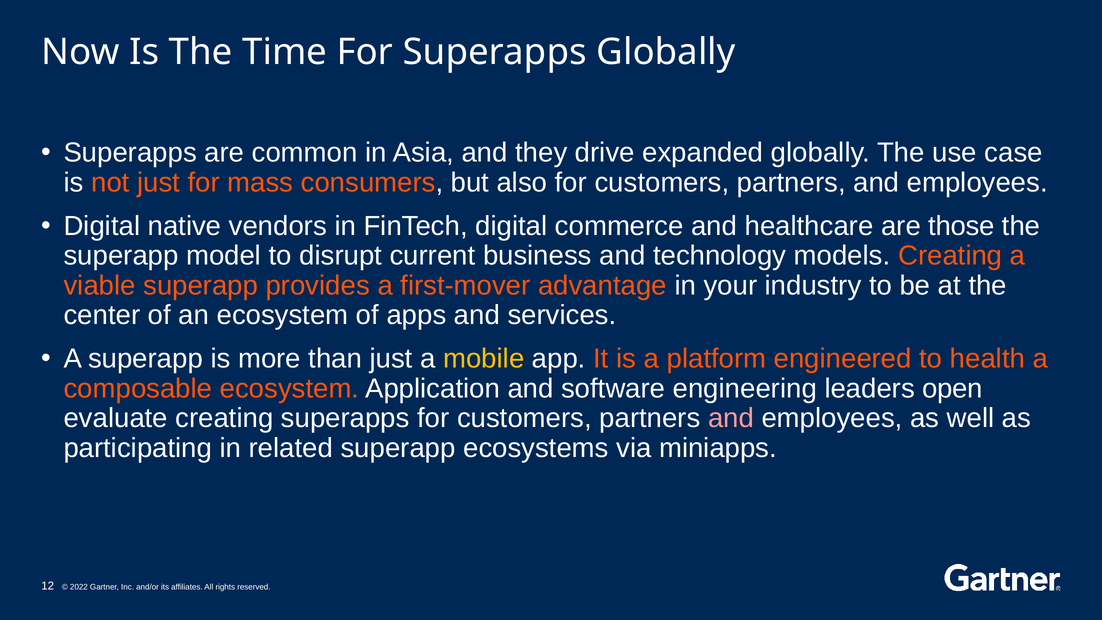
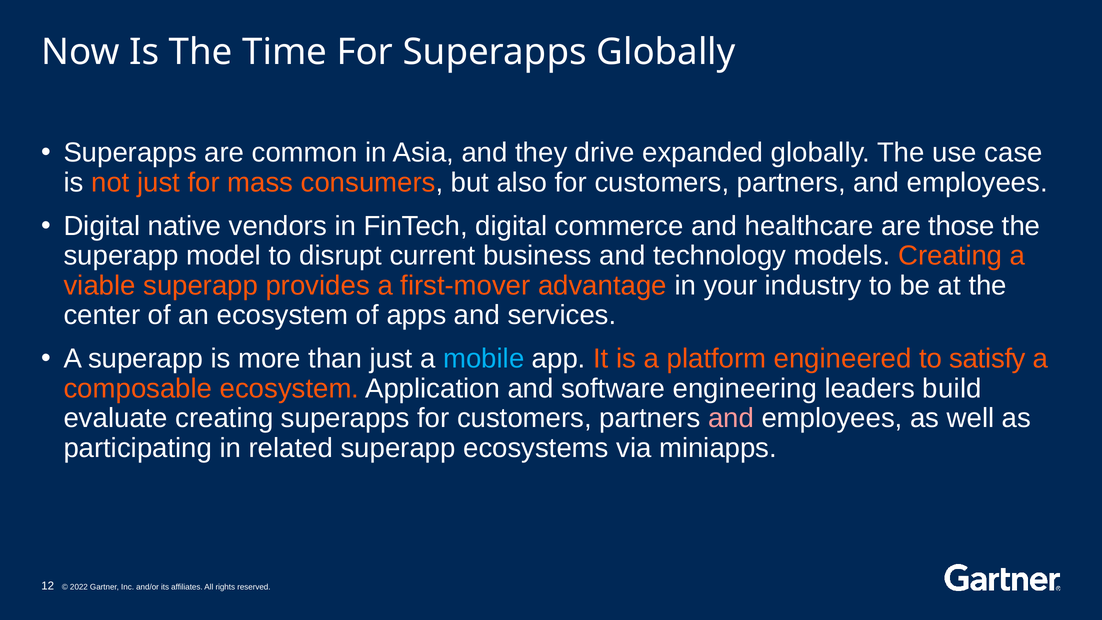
mobile colour: yellow -> light blue
health: health -> satisfy
open: open -> build
